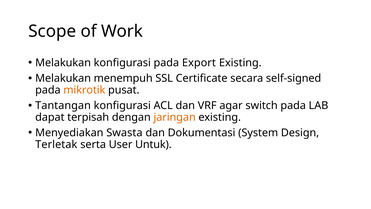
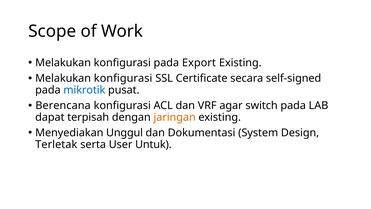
menempuh at (123, 78): menempuh -> konfigurasi
mikrotik colour: orange -> blue
Tantangan: Tantangan -> Berencana
Swasta: Swasta -> Unggul
